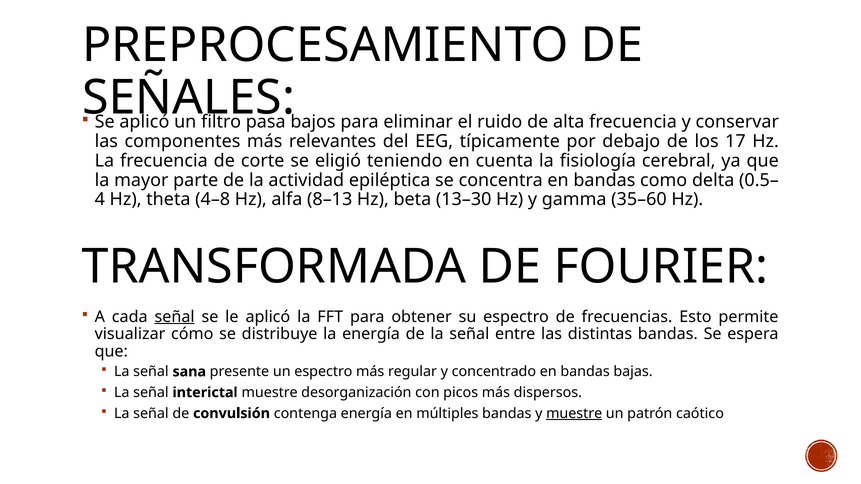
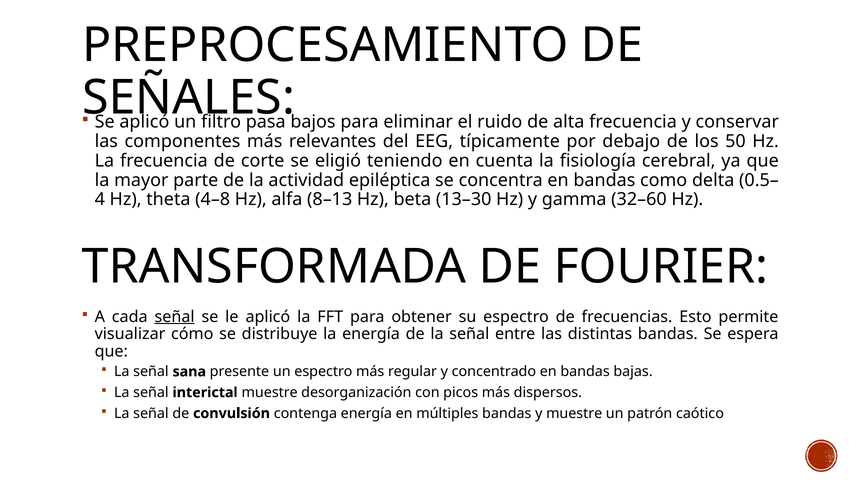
17: 17 -> 50
35–60: 35–60 -> 32–60
muestre at (574, 414) underline: present -> none
